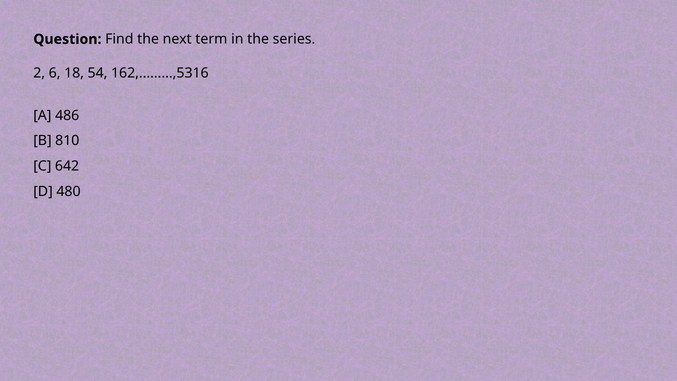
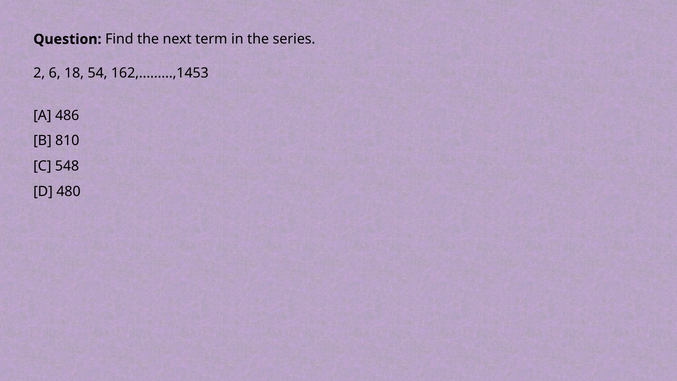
162,.........,5316: 162,.........,5316 -> 162,.........,1453
642: 642 -> 548
